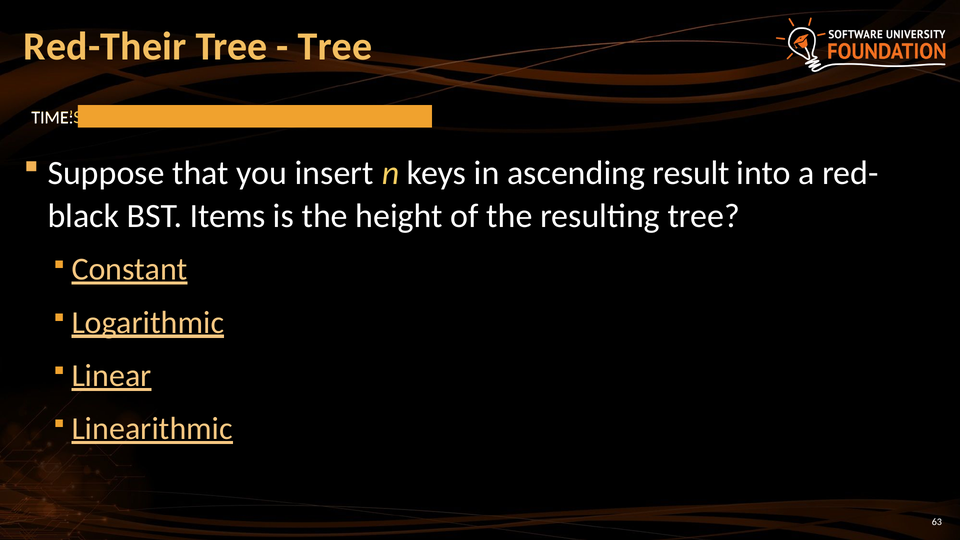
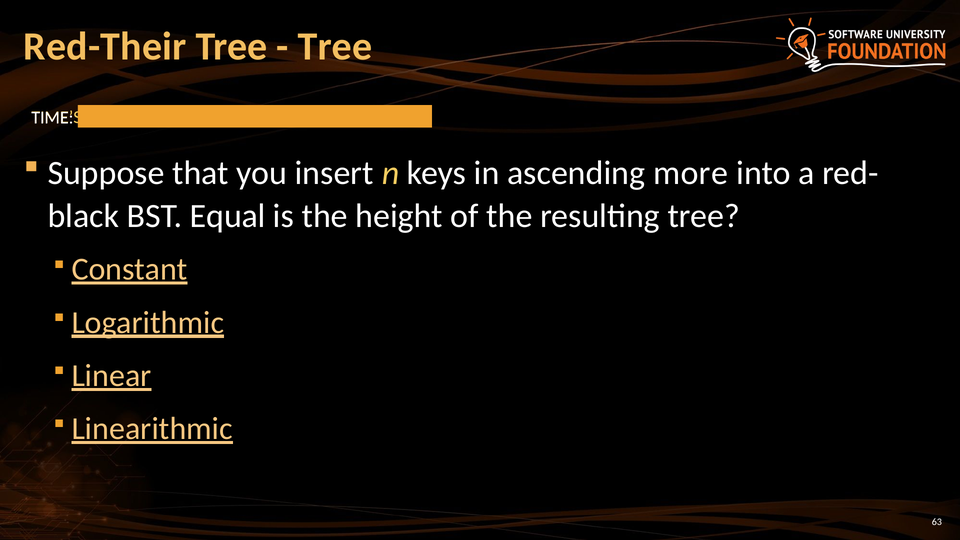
result: result -> more
Items: Items -> Equal
